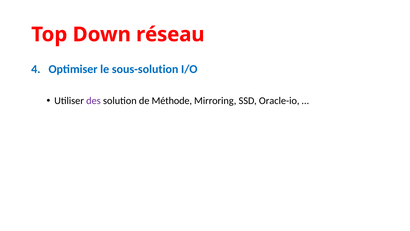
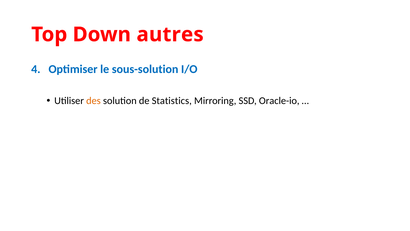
réseau: réseau -> autres
des colour: purple -> orange
Méthode: Méthode -> Statistics
